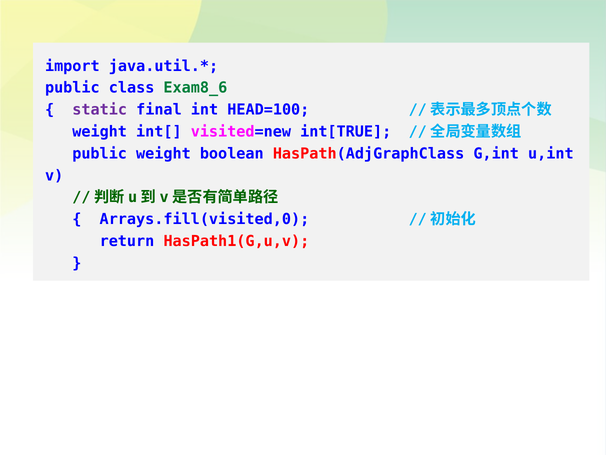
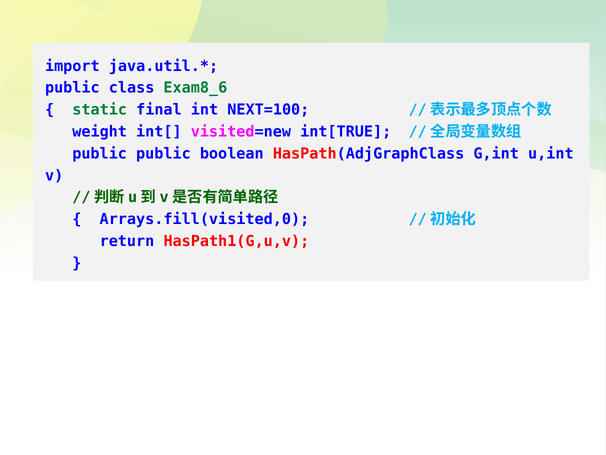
static colour: purple -> green
HEAD=100: HEAD=100 -> NEXT=100
public weight: weight -> public
